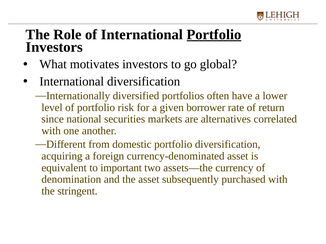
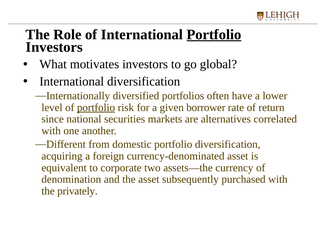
portfolio at (96, 108) underline: none -> present
important: important -> corporate
stringent: stringent -> privately
